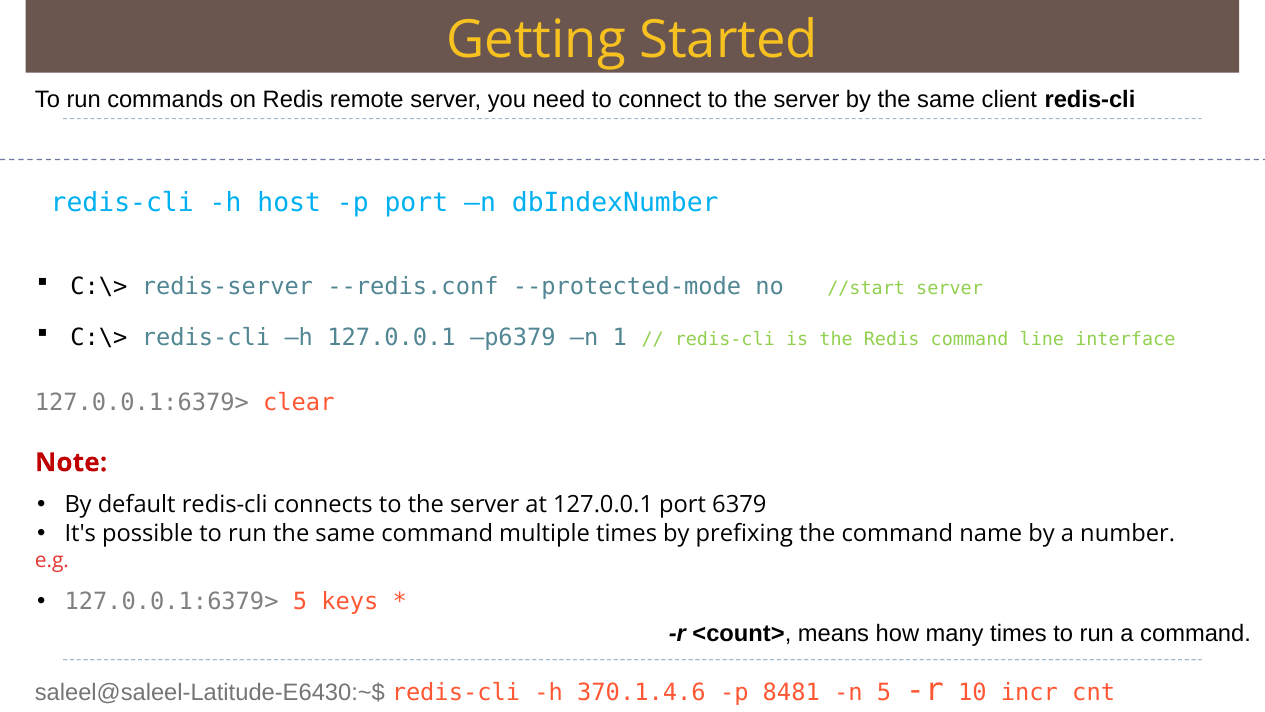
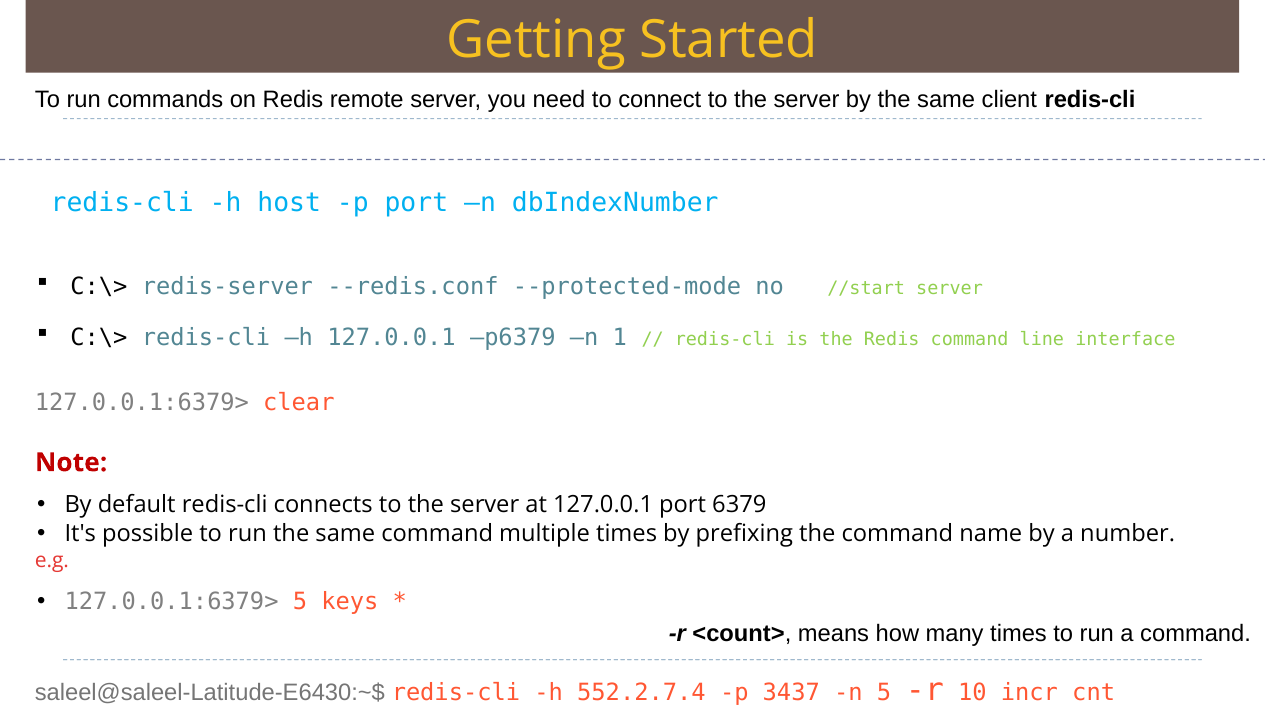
370.1.4.6: 370.1.4.6 -> 552.2.7.4
8481: 8481 -> 3437
